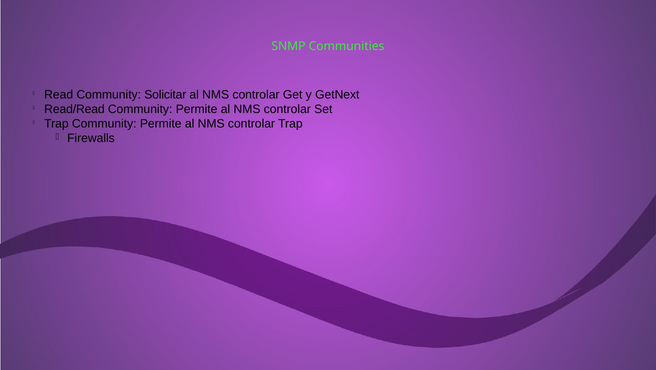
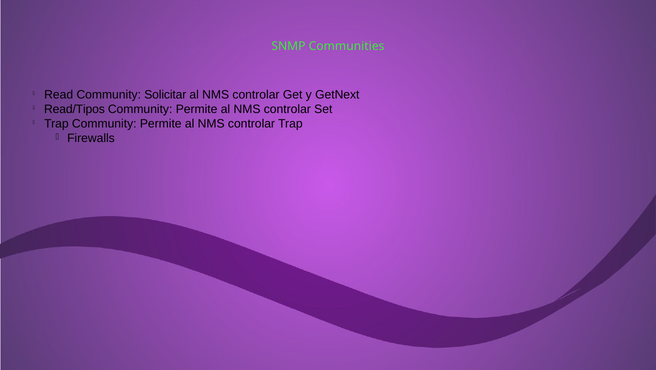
Read/Read: Read/Read -> Read/Tipos
